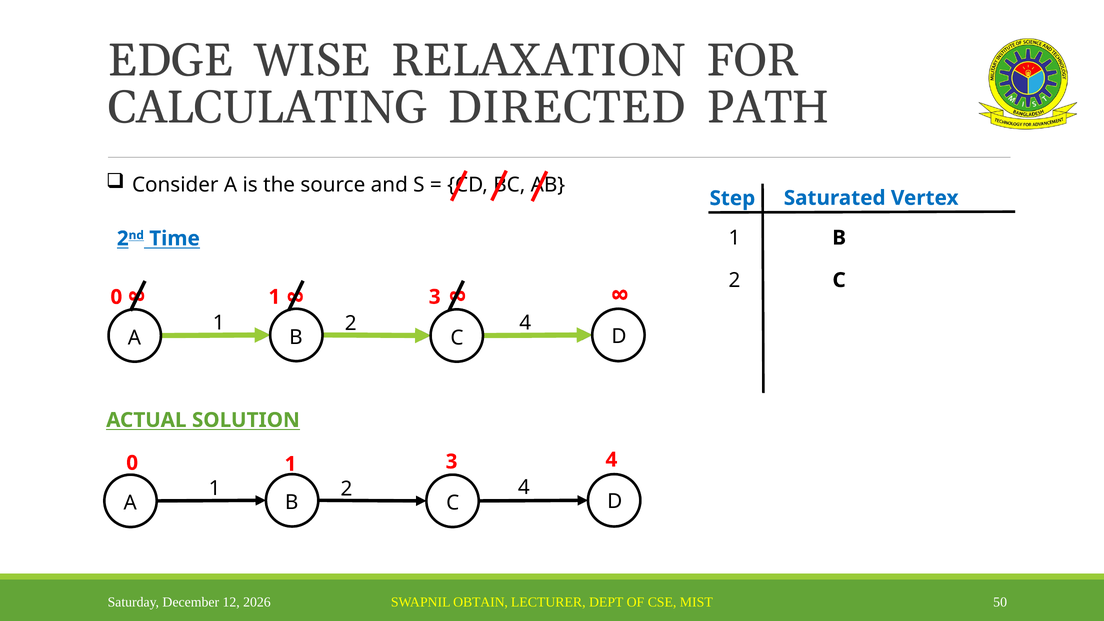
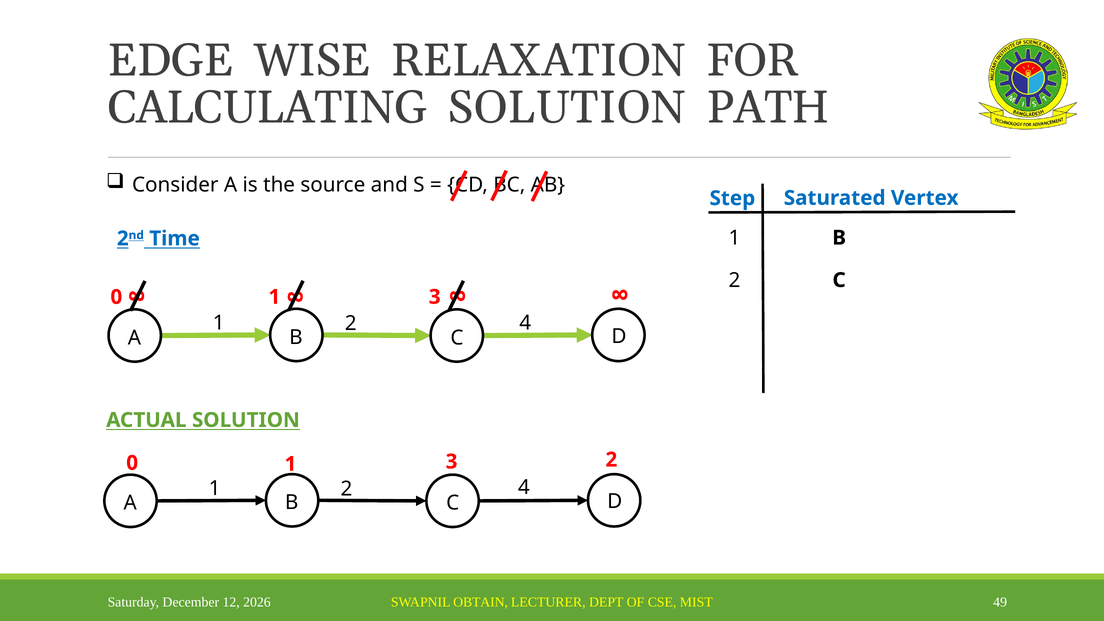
CALCULATING DIRECTED: DIRECTED -> SOLUTION
1 3 4: 4 -> 2
50: 50 -> 49
